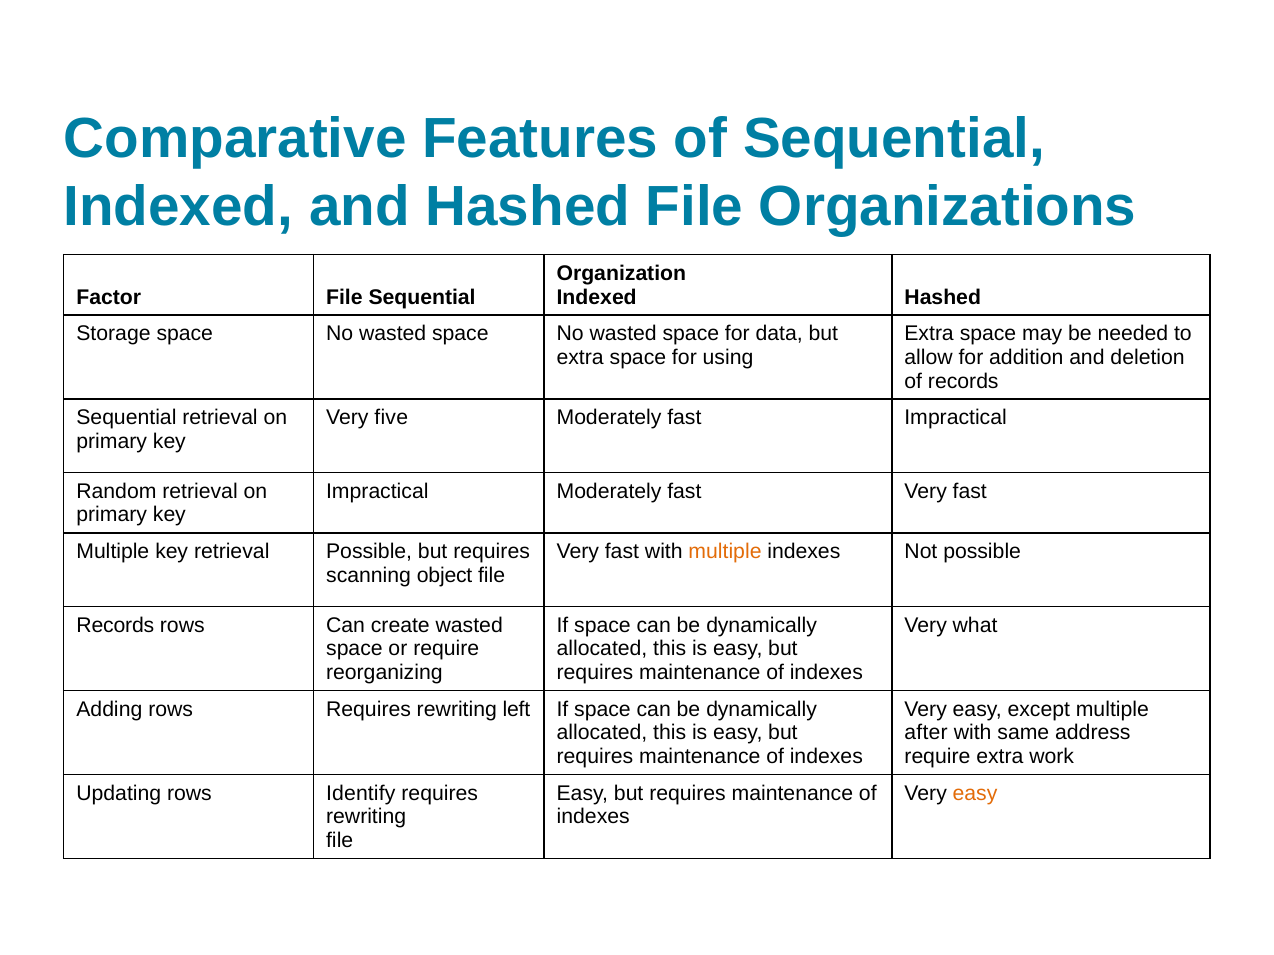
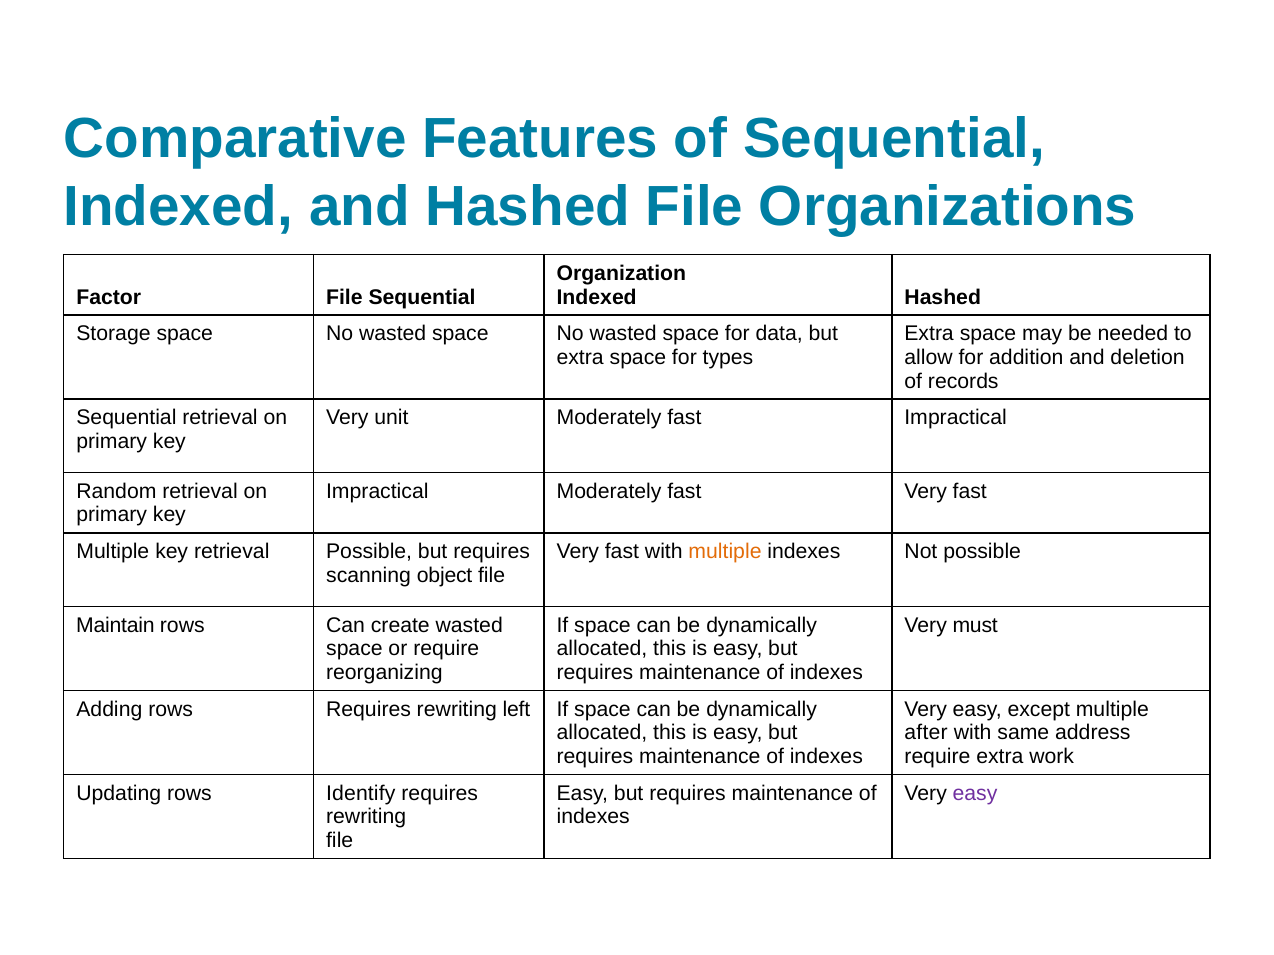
using: using -> types
five: five -> unit
Records at (115, 625): Records -> Maintain
what: what -> must
easy at (975, 794) colour: orange -> purple
